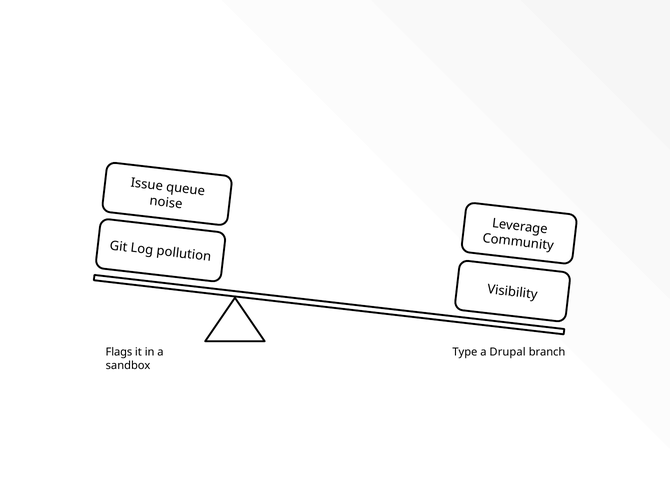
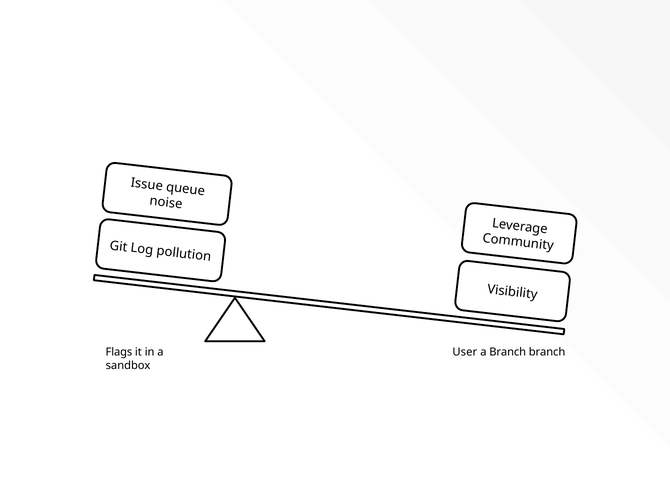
Type: Type -> User
a Drupal: Drupal -> Branch
